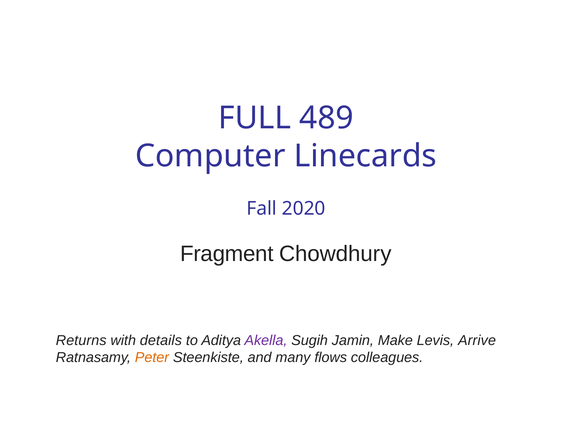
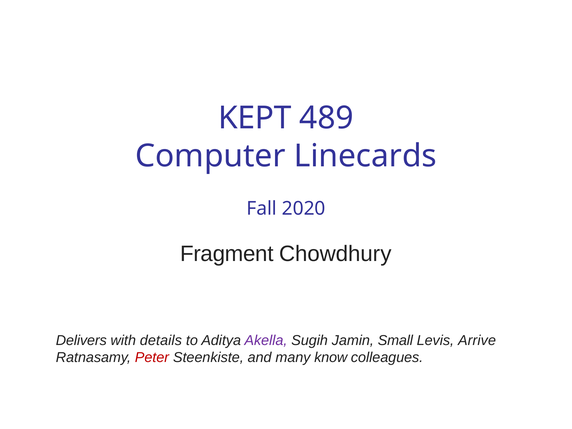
FULL: FULL -> KEPT
Returns: Returns -> Delivers
Make: Make -> Small
Peter colour: orange -> red
flows: flows -> know
